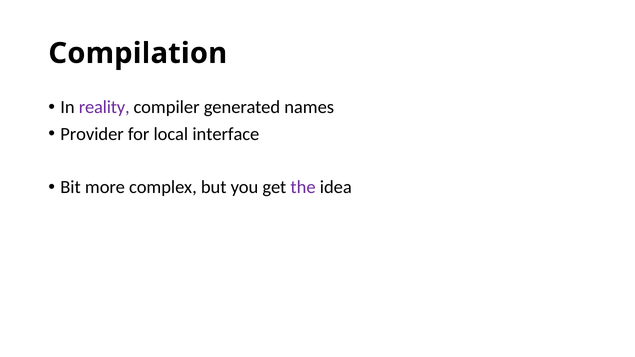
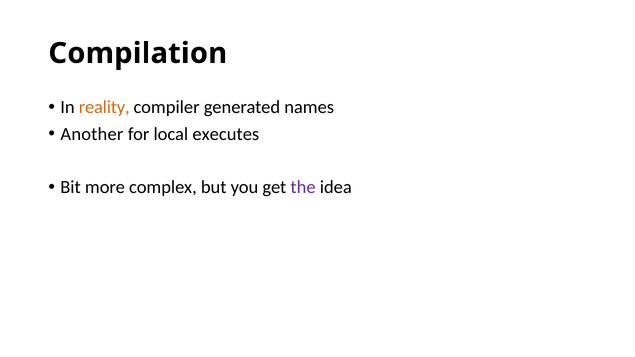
reality colour: purple -> orange
Provider: Provider -> Another
interface: interface -> executes
